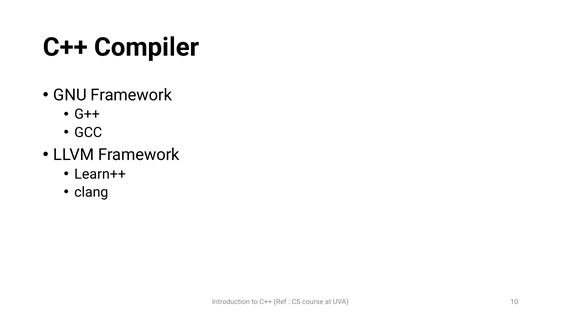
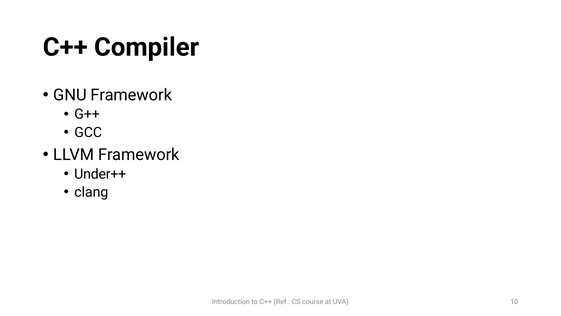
Learn++: Learn++ -> Under++
